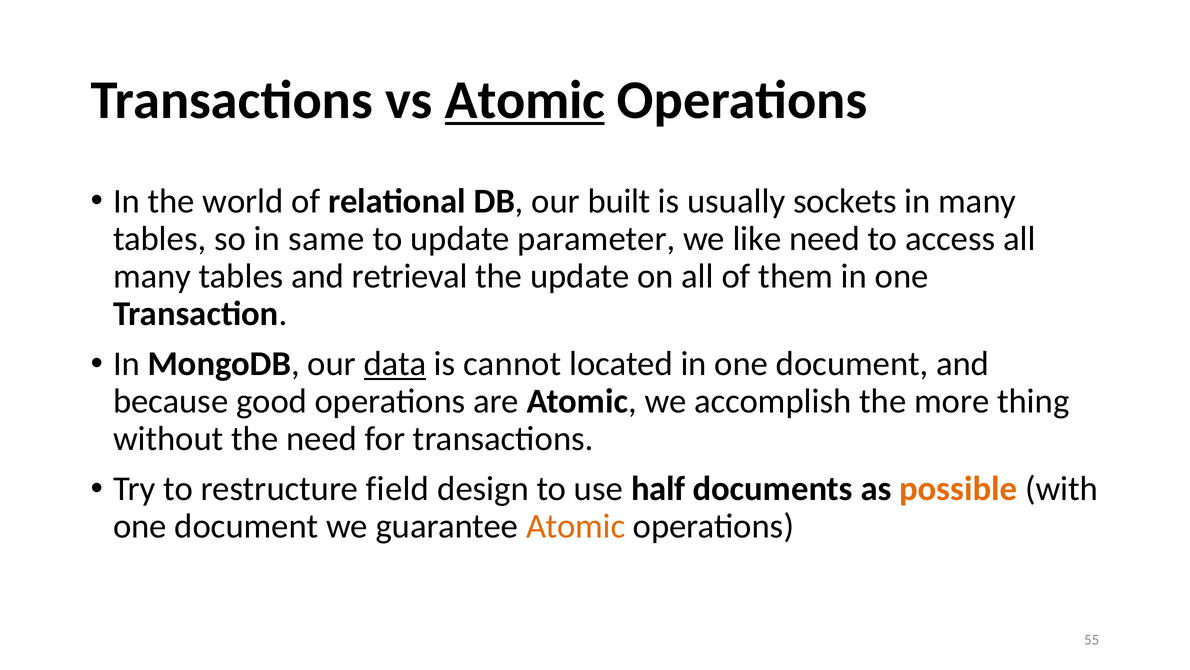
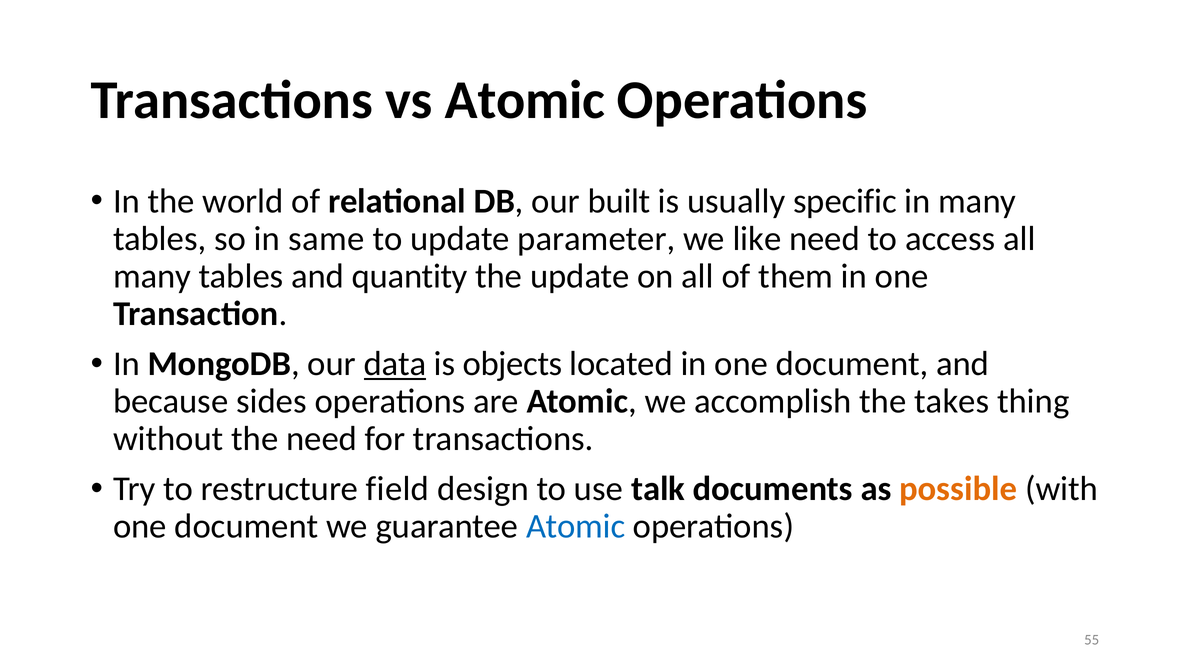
Atomic at (525, 100) underline: present -> none
sockets: sockets -> specific
retrieval: retrieval -> quantity
cannot: cannot -> objects
good: good -> sides
more: more -> takes
half: half -> talk
Atomic at (576, 526) colour: orange -> blue
